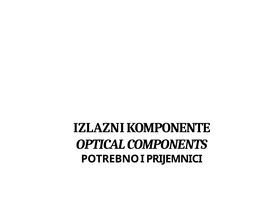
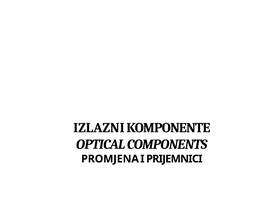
POTREBNO: POTREBNO -> PROMJENA
